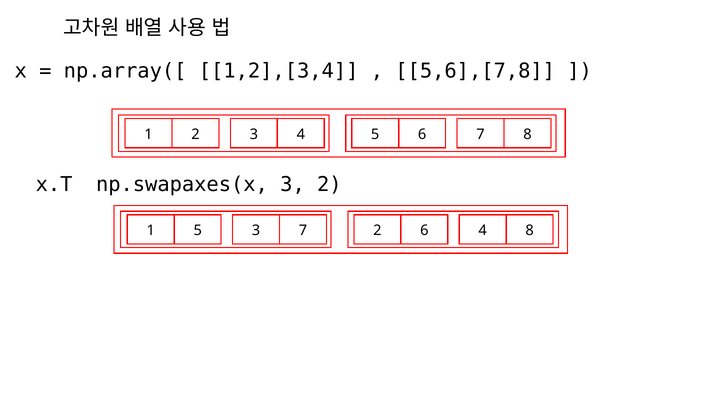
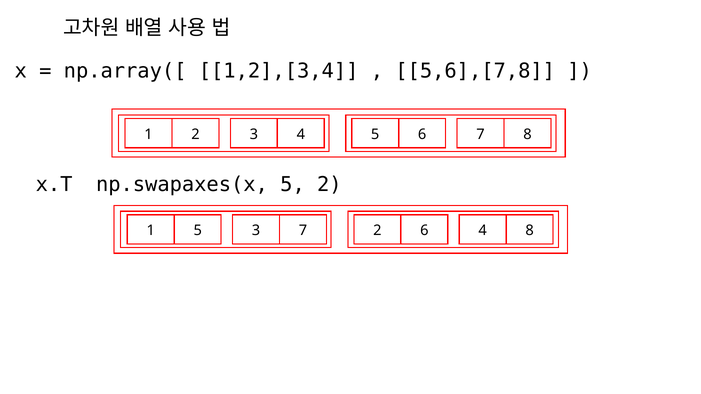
np.swapaxes(x 3: 3 -> 5
